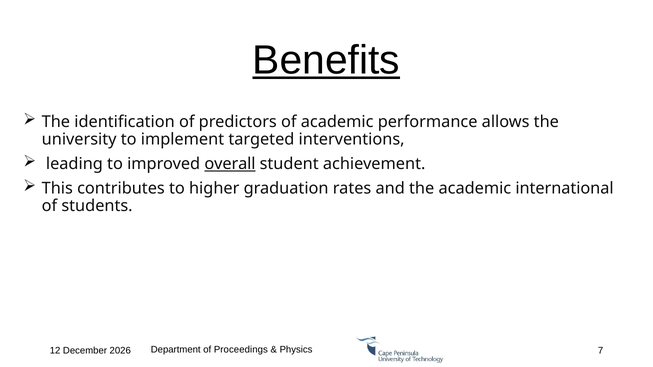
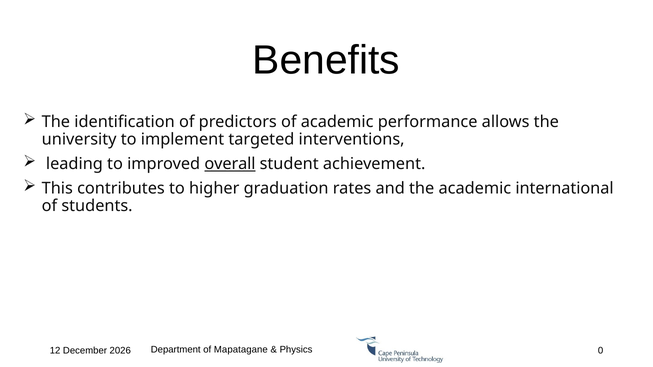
Benefits underline: present -> none
Proceedings: Proceedings -> Mapatagane
7: 7 -> 0
